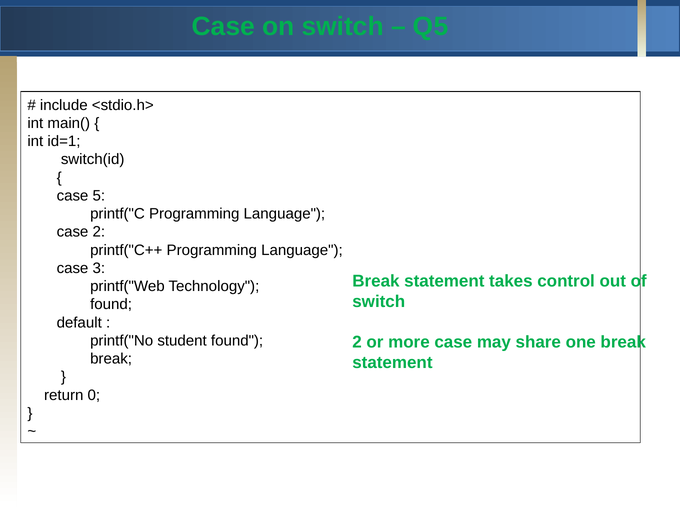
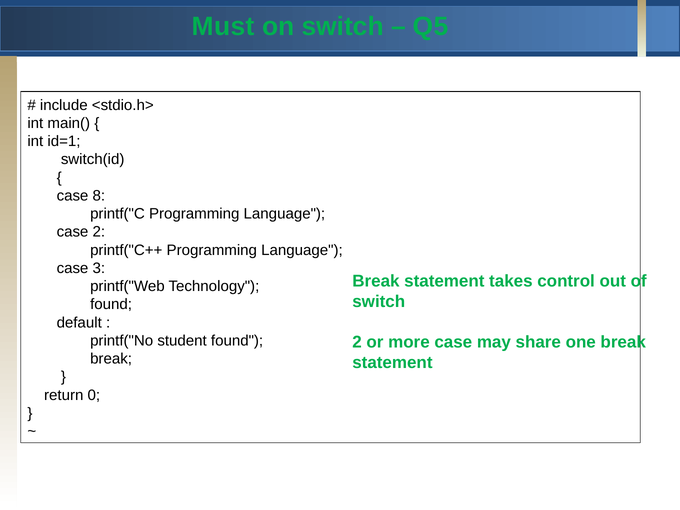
Case at (223, 27): Case -> Must
5: 5 -> 8
